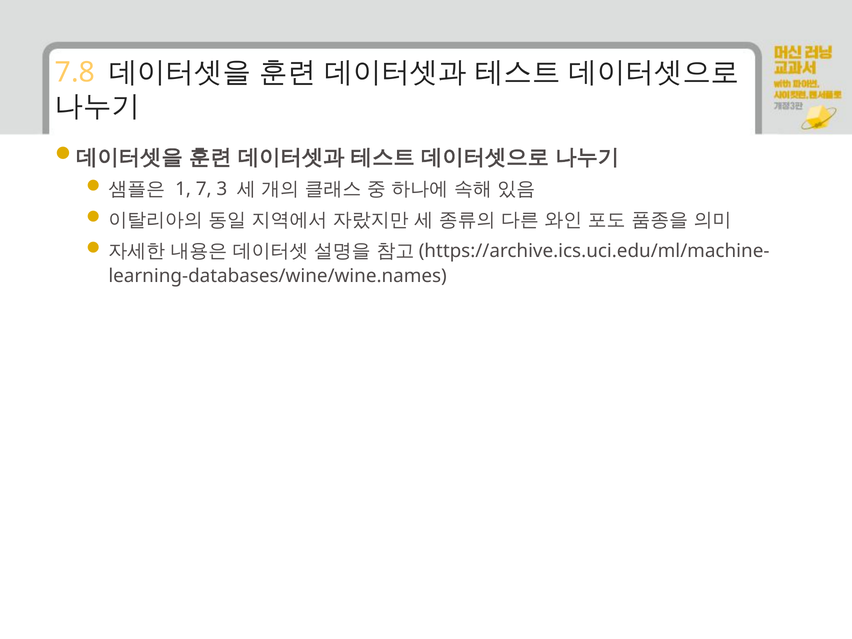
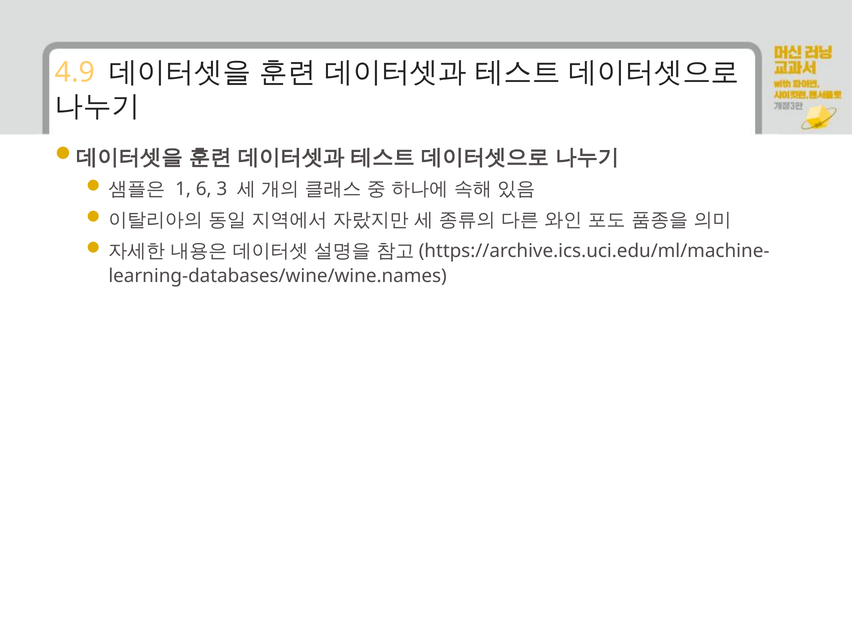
7.8: 7.8 -> 4.9
7: 7 -> 6
